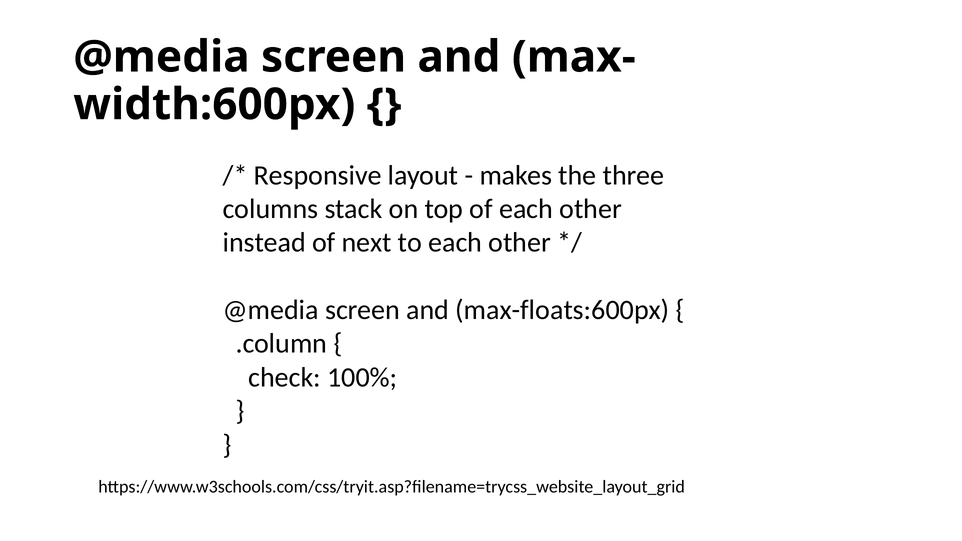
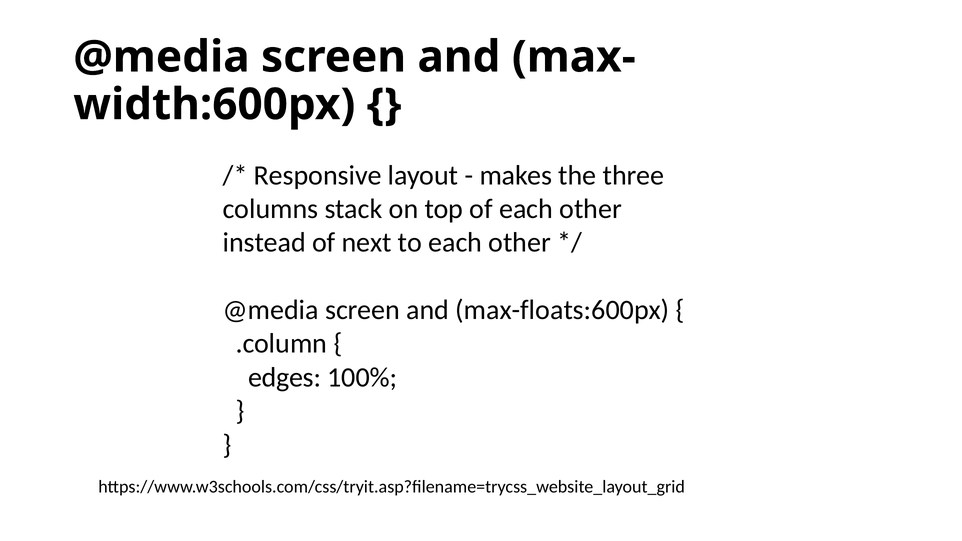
check: check -> edges
